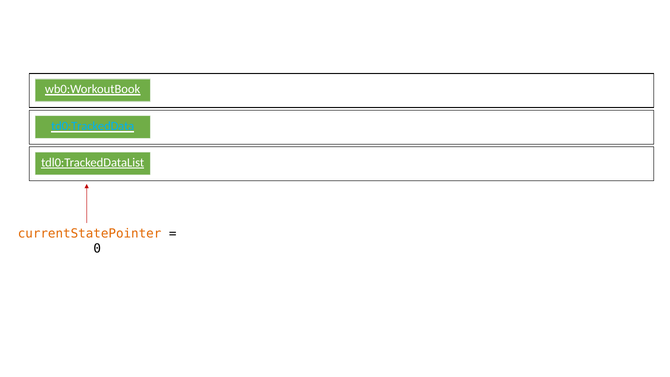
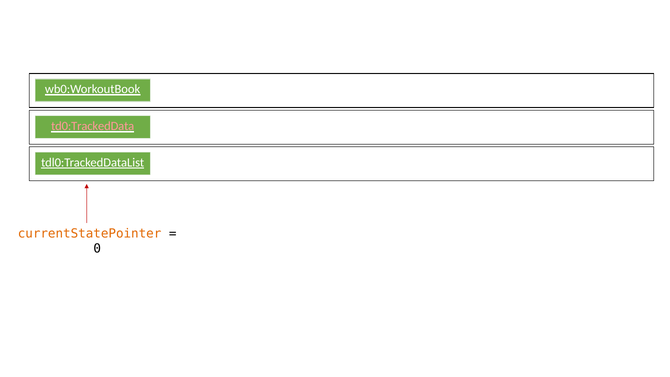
td0:TrackedData colour: light blue -> pink
